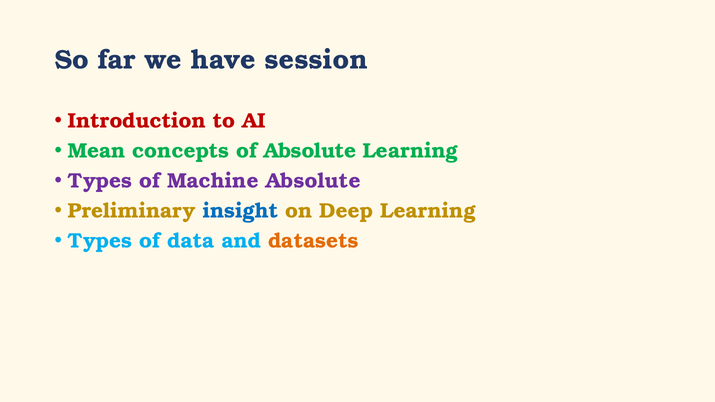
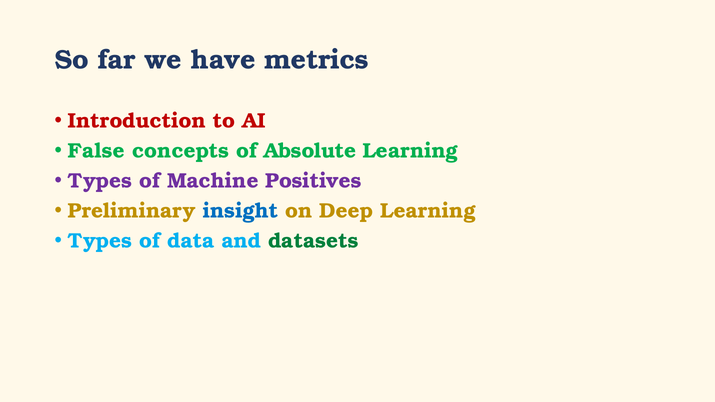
session: session -> metrics
Mean: Mean -> False
Machine Absolute: Absolute -> Positives
datasets colour: orange -> green
